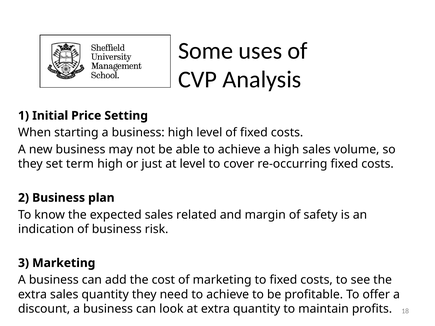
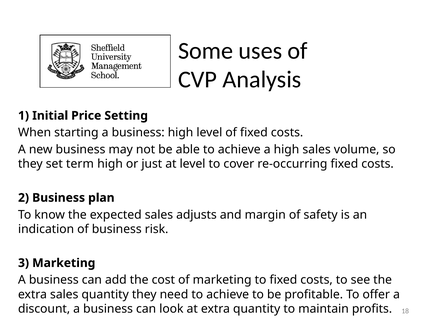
related: related -> adjusts
